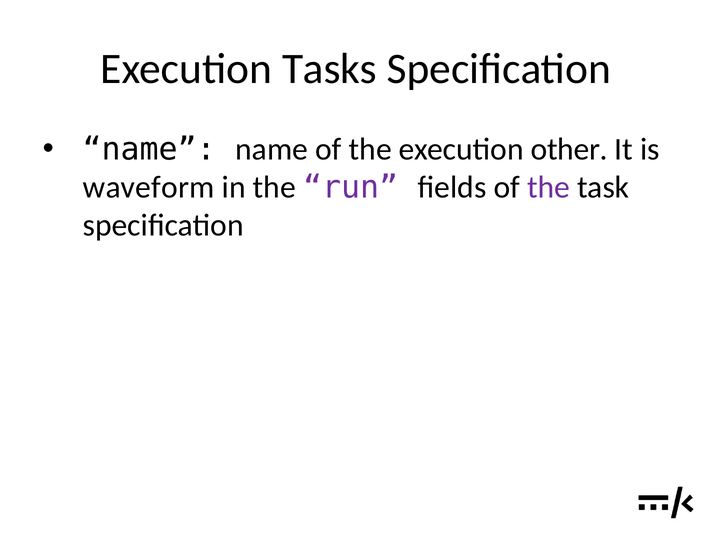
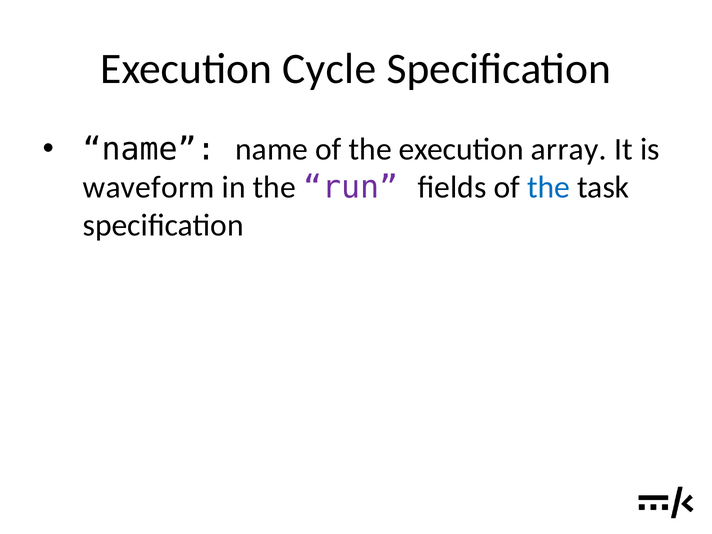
Tasks: Tasks -> Cycle
other: other -> array
the at (549, 187) colour: purple -> blue
